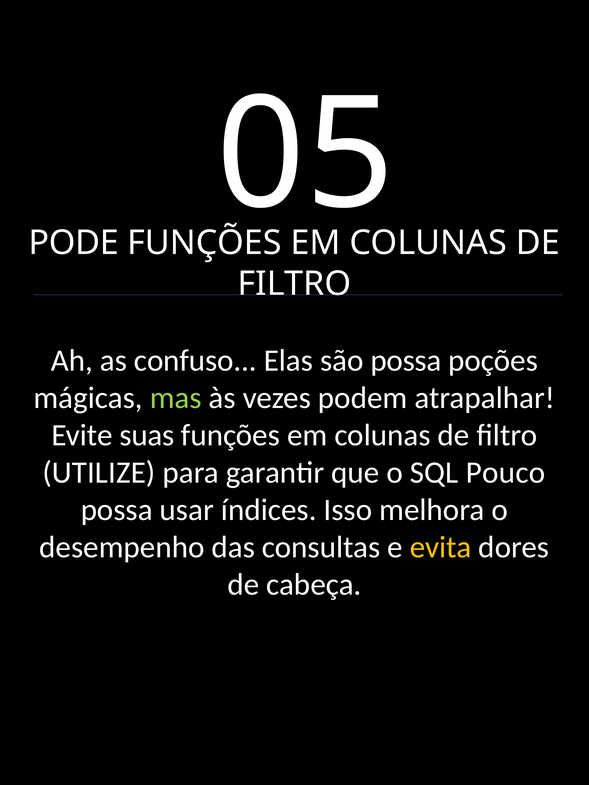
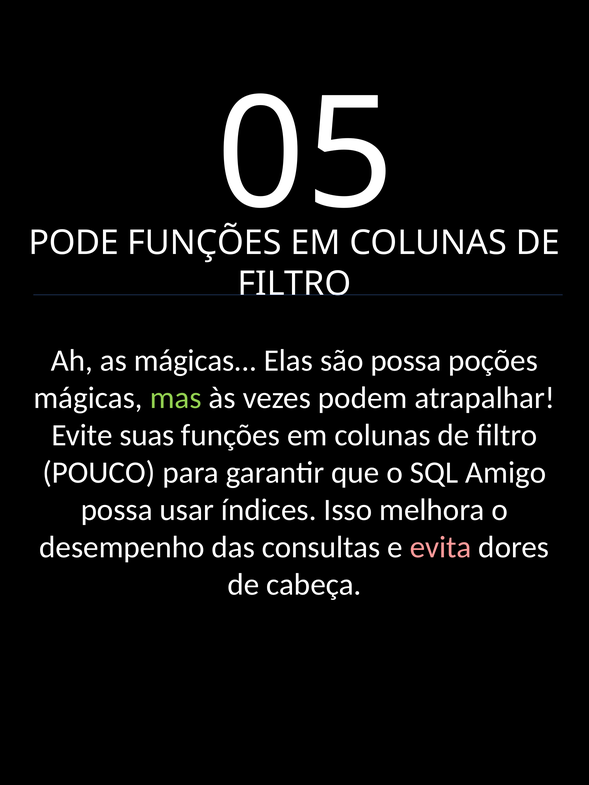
as confuso: confuso -> mágicas
UTILIZE: UTILIZE -> POUCO
Pouco: Pouco -> Amigo
evita colour: yellow -> pink
